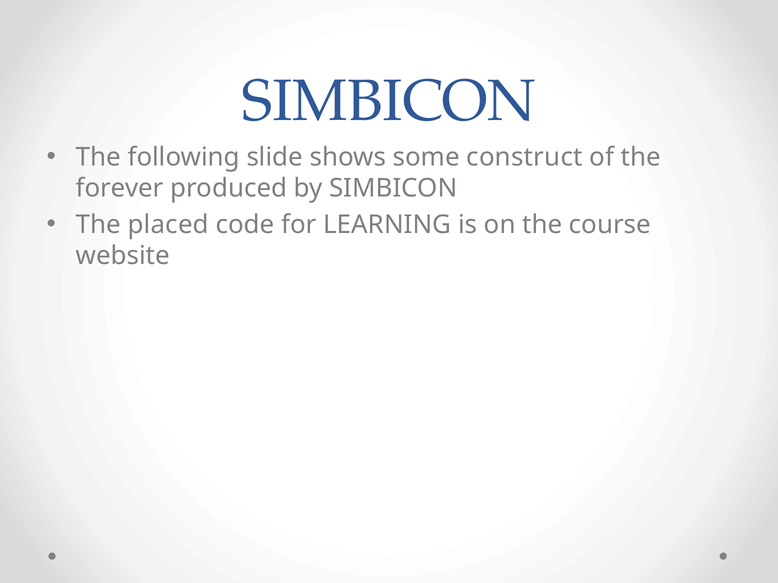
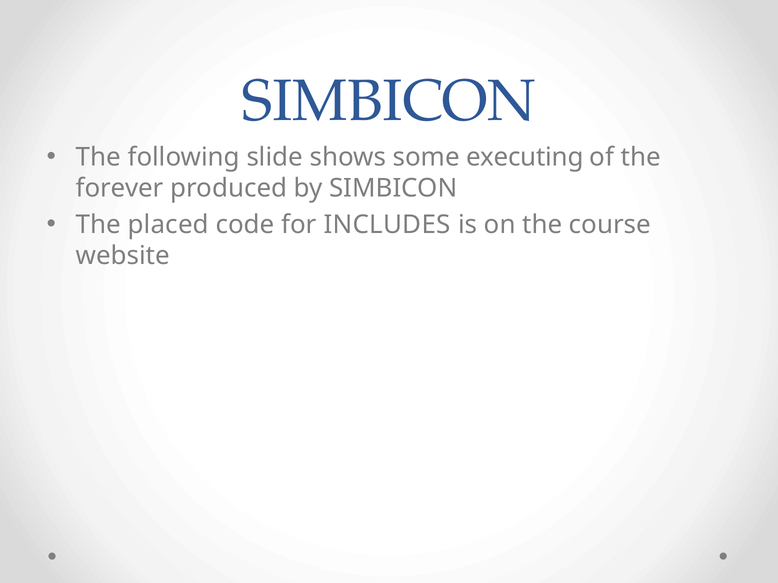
construct: construct -> executing
LEARNING: LEARNING -> INCLUDES
